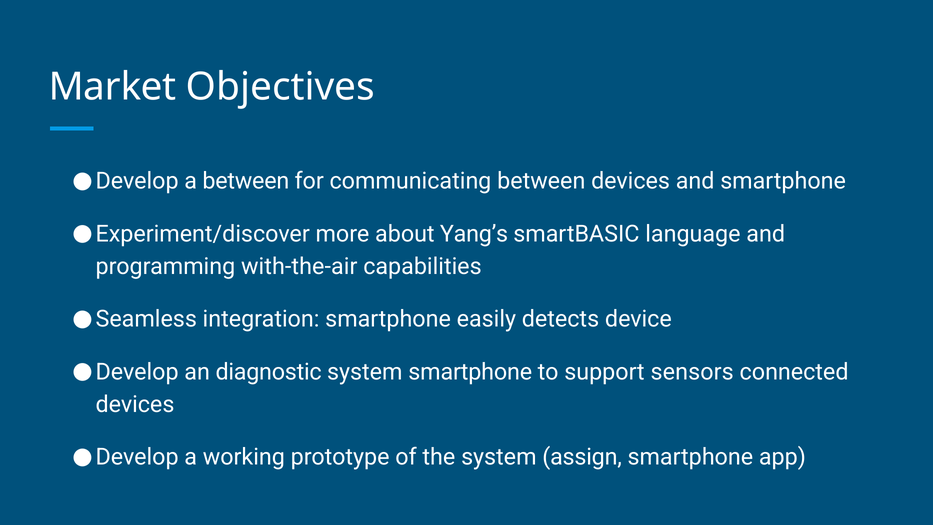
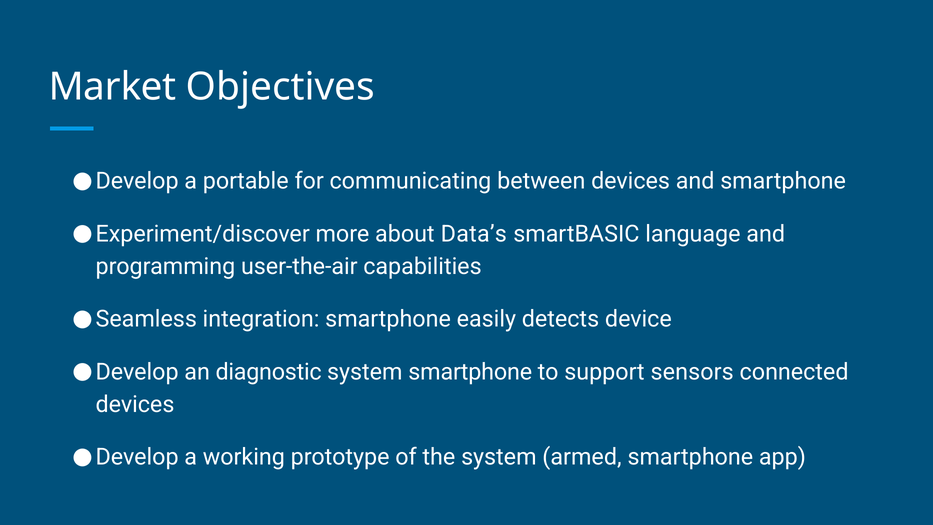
a between: between -> portable
Yang’s: Yang’s -> Data’s
with-the-air: with-the-air -> user-the-air
assign: assign -> armed
